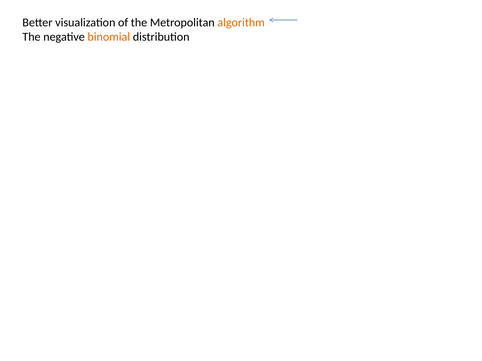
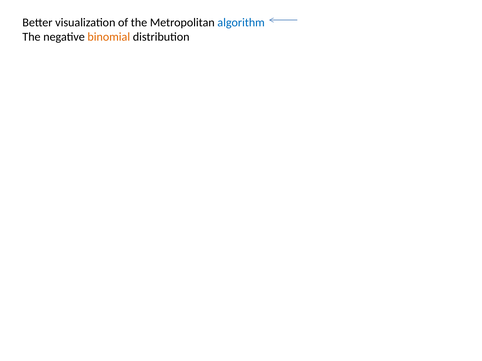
algorithm colour: orange -> blue
